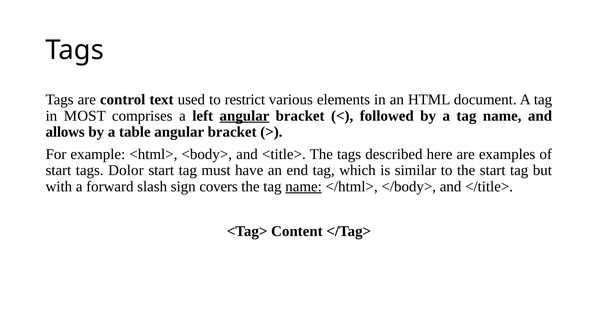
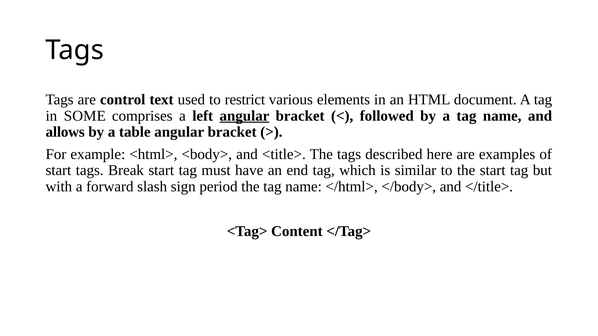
MOST: MOST -> SOME
Dolor: Dolor -> Break
covers: covers -> period
name at (304, 187) underline: present -> none
